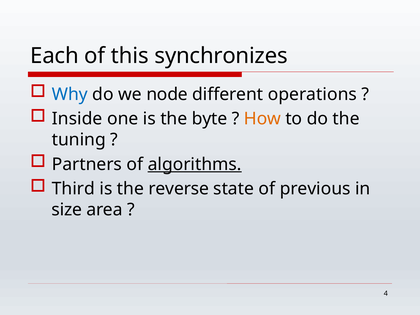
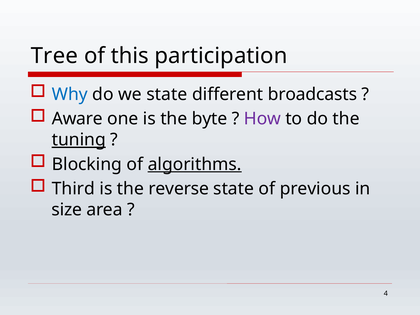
Each: Each -> Tree
synchronizes: synchronizes -> participation
we node: node -> state
operations: operations -> broadcasts
Inside: Inside -> Aware
How colour: orange -> purple
tuning underline: none -> present
Partners: Partners -> Blocking
